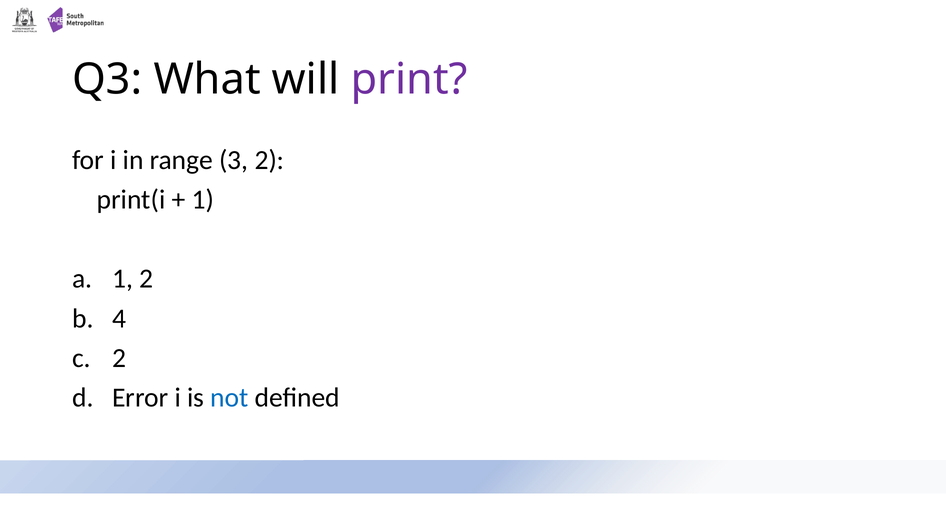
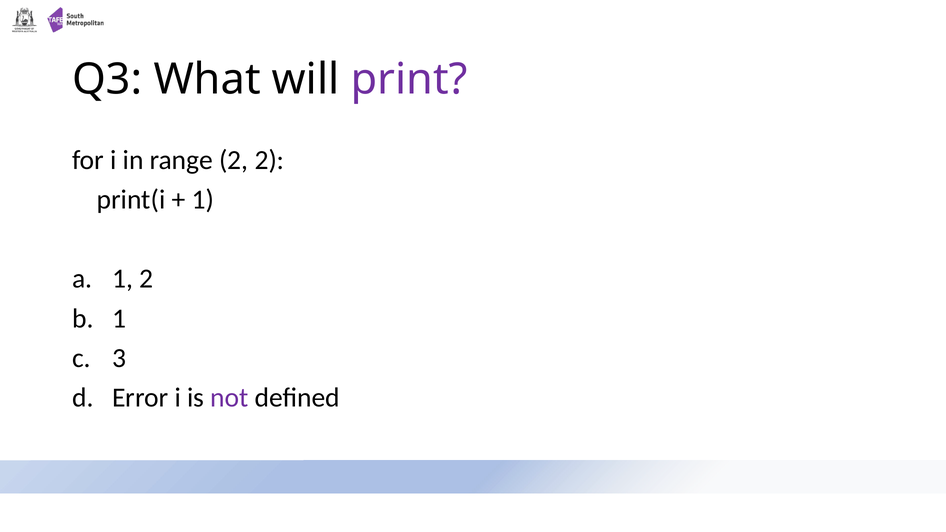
range 3: 3 -> 2
4 at (119, 319): 4 -> 1
2 at (119, 358): 2 -> 3
not colour: blue -> purple
